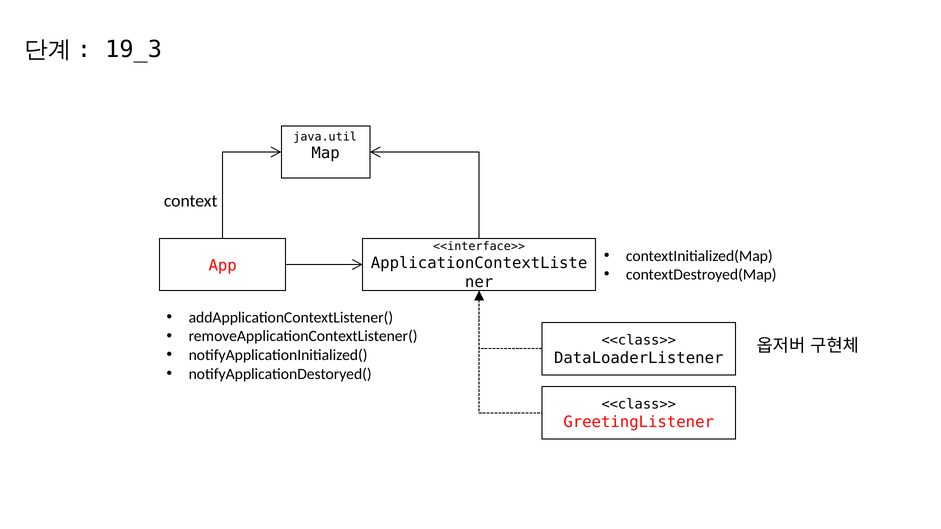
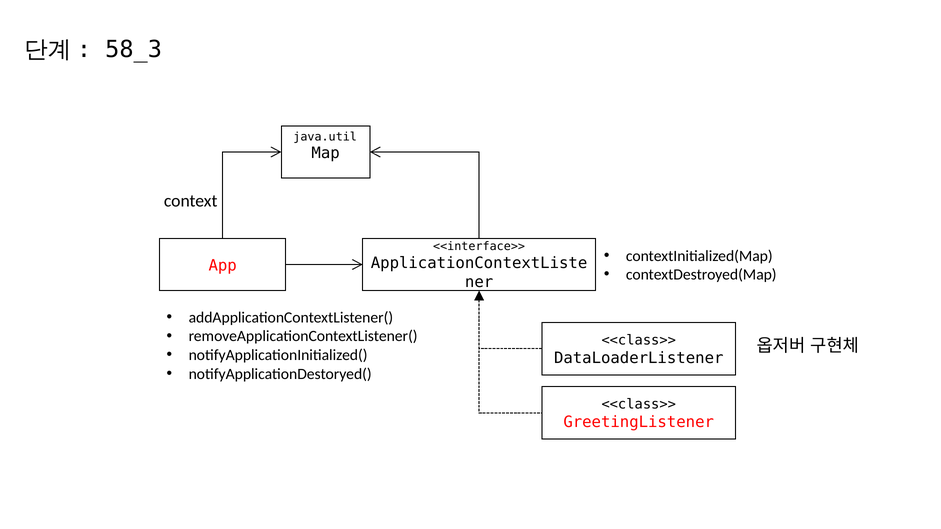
19_3: 19_3 -> 58_3
